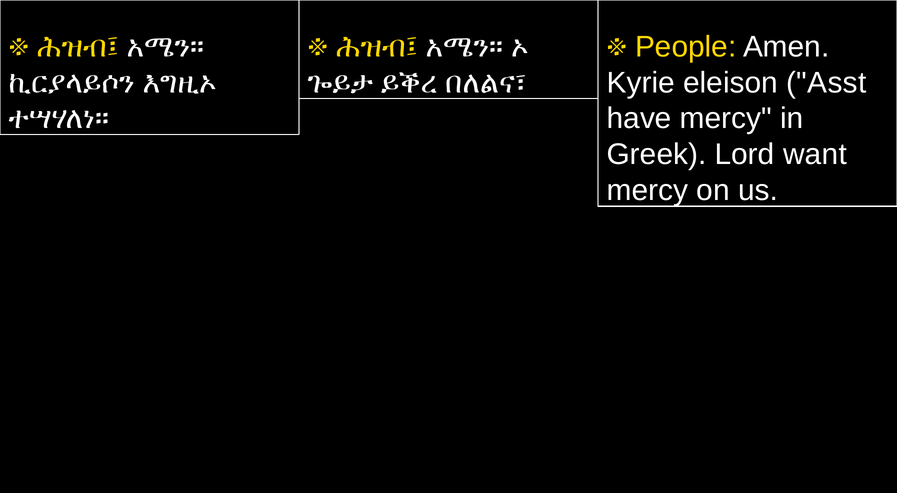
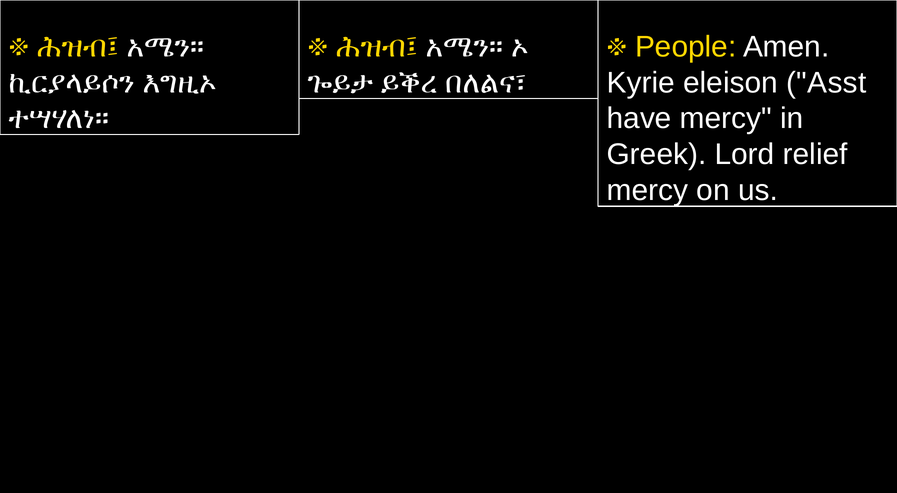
want: want -> relief
